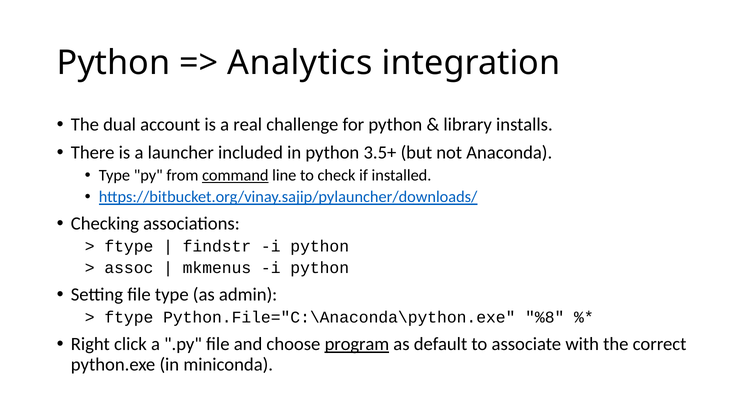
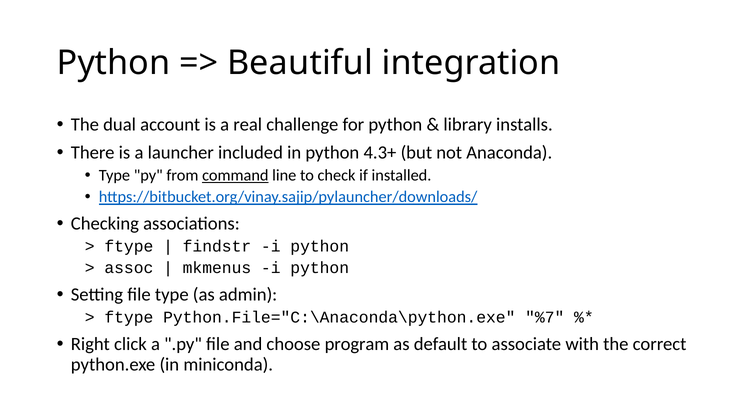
Analytics: Analytics -> Beautiful
3.5+: 3.5+ -> 4.3+
%8: %8 -> %7
program underline: present -> none
